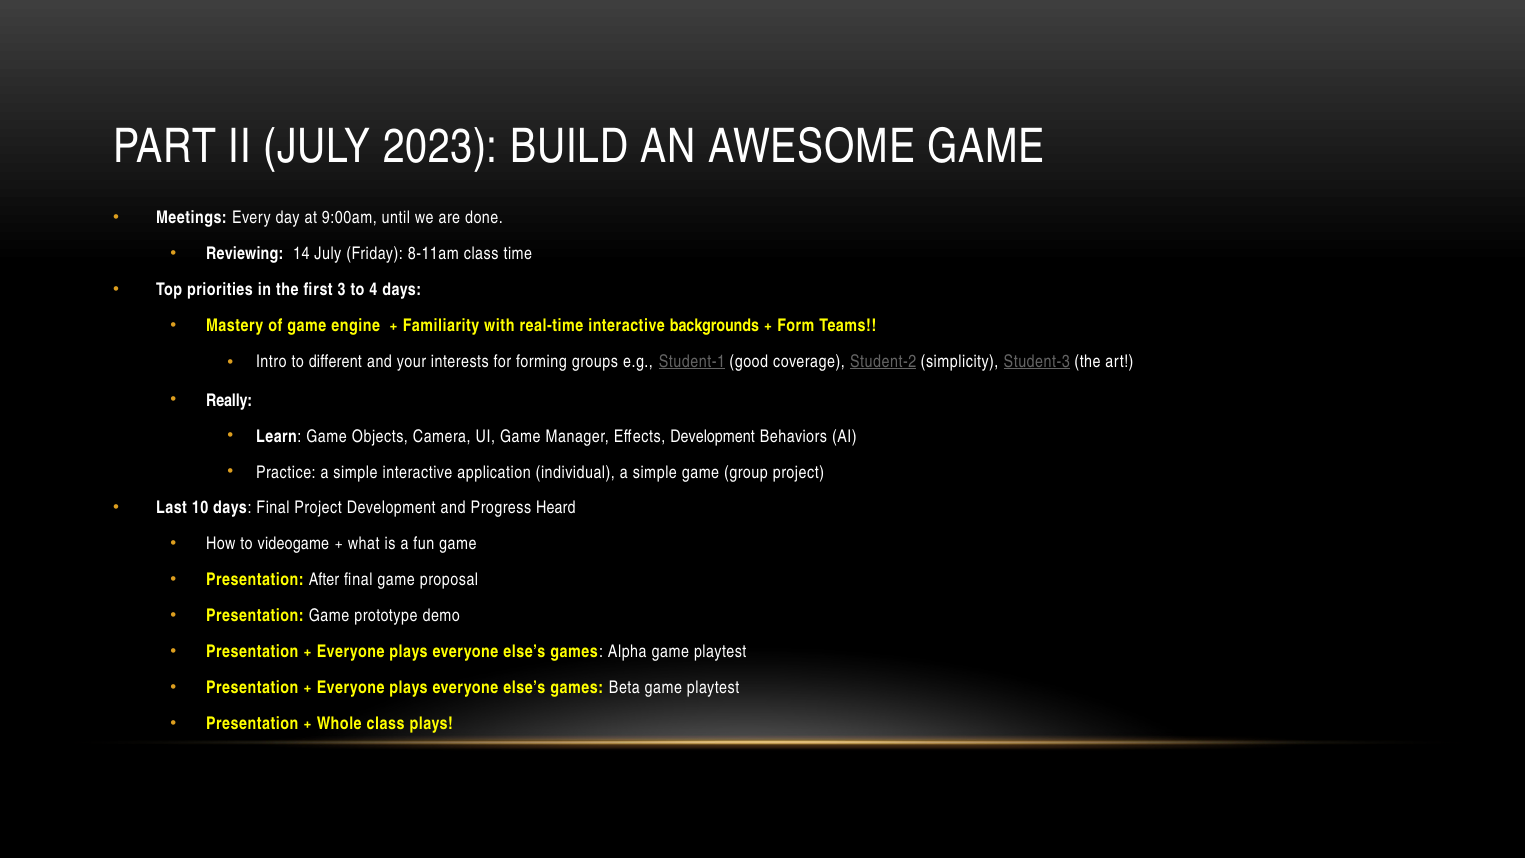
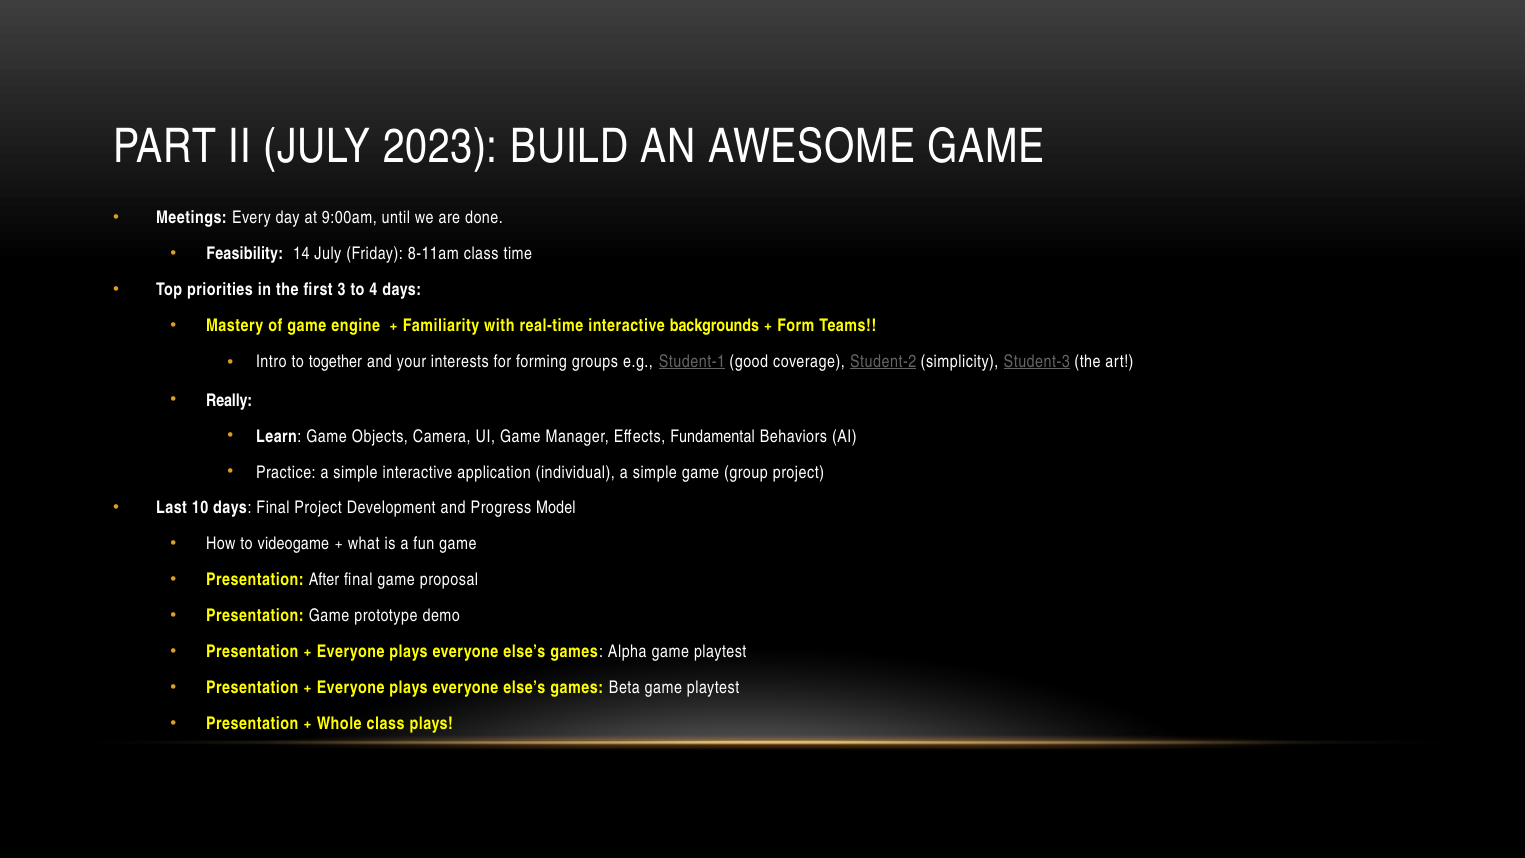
Reviewing: Reviewing -> Feasibility
different: different -> together
Effects Development: Development -> Fundamental
Heard: Heard -> Model
